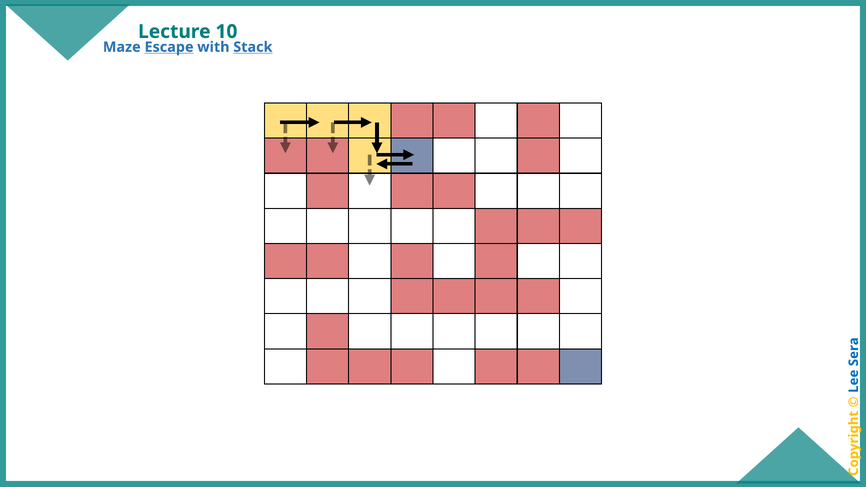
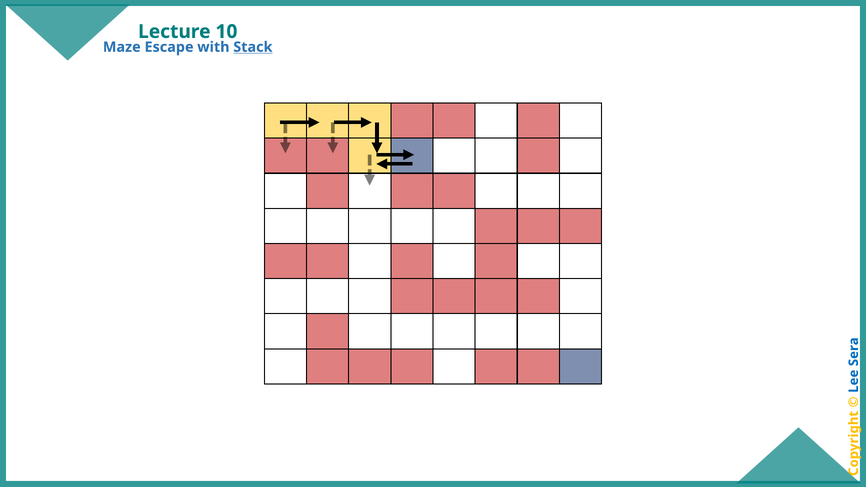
Escape underline: present -> none
